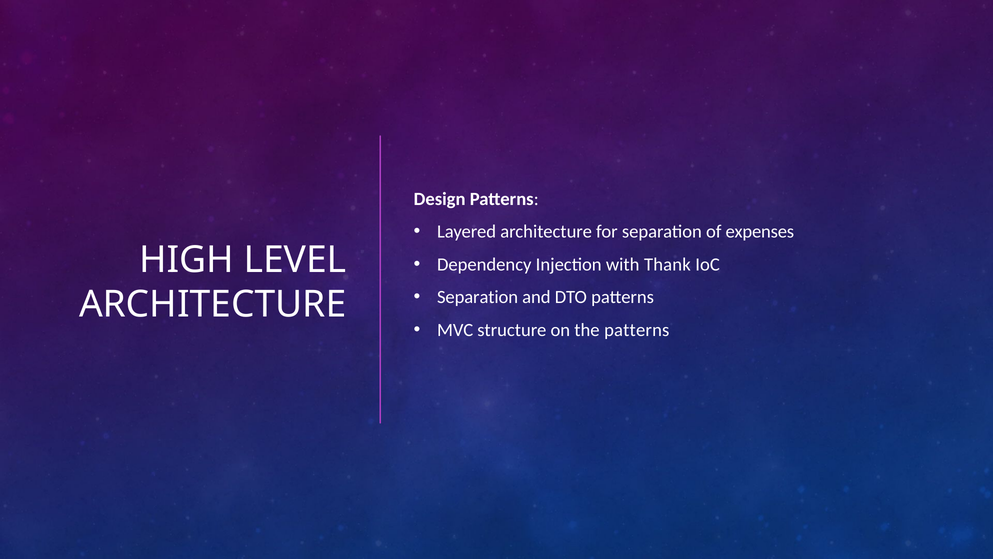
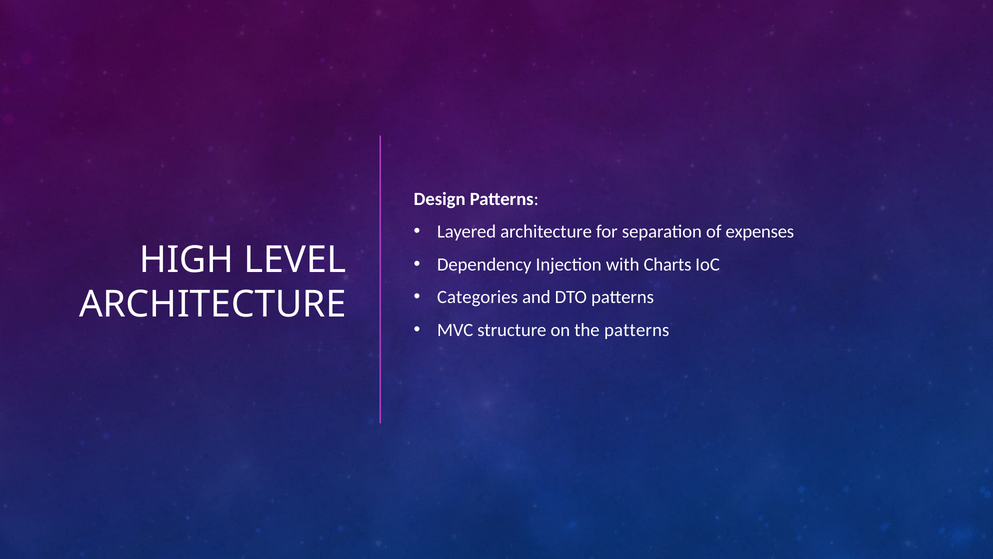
Thank: Thank -> Charts
Separation at (478, 297): Separation -> Categories
